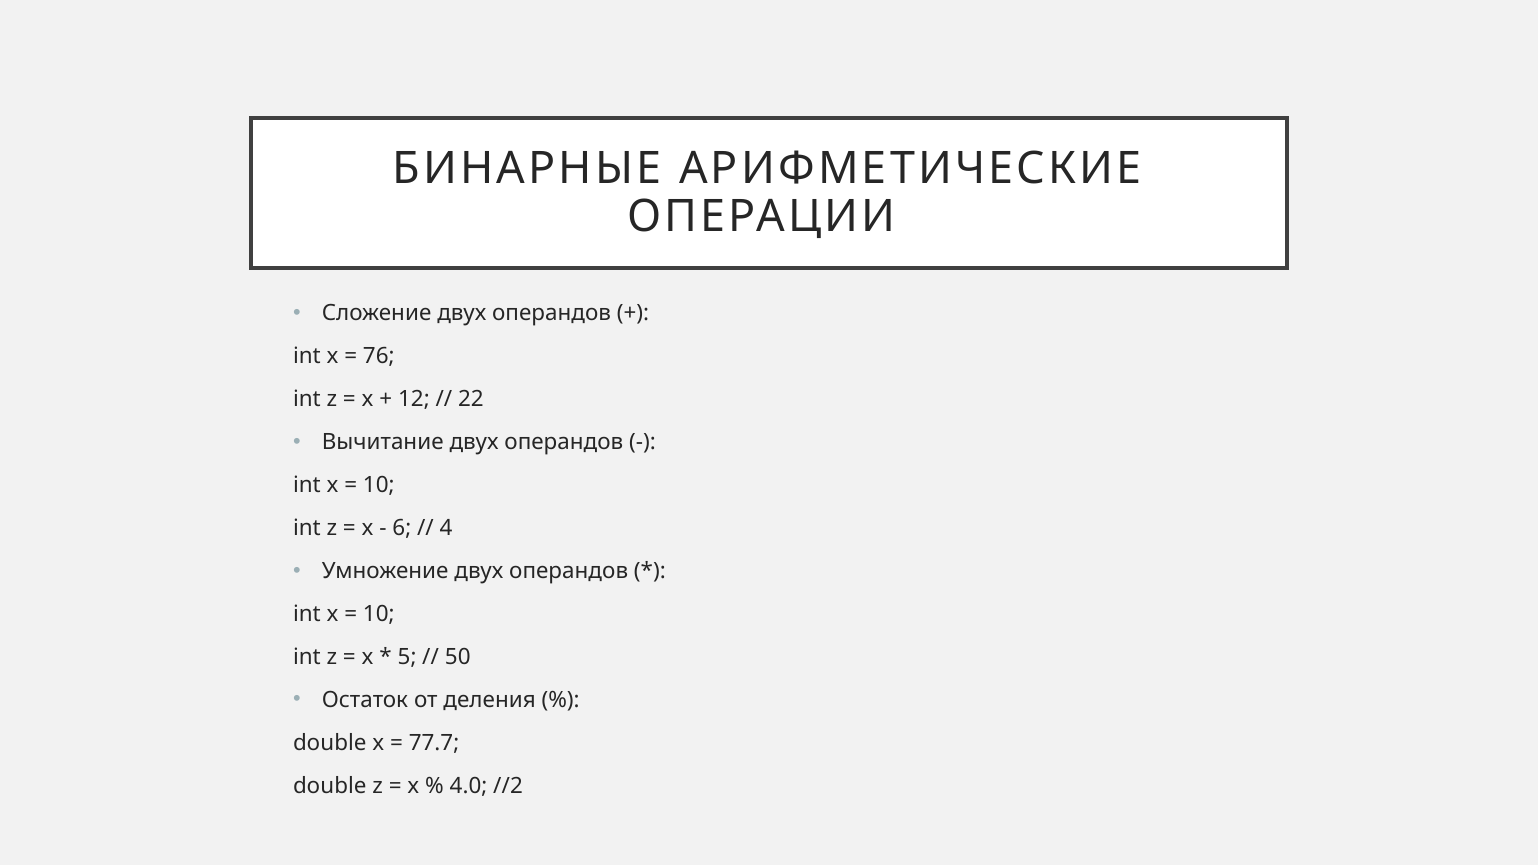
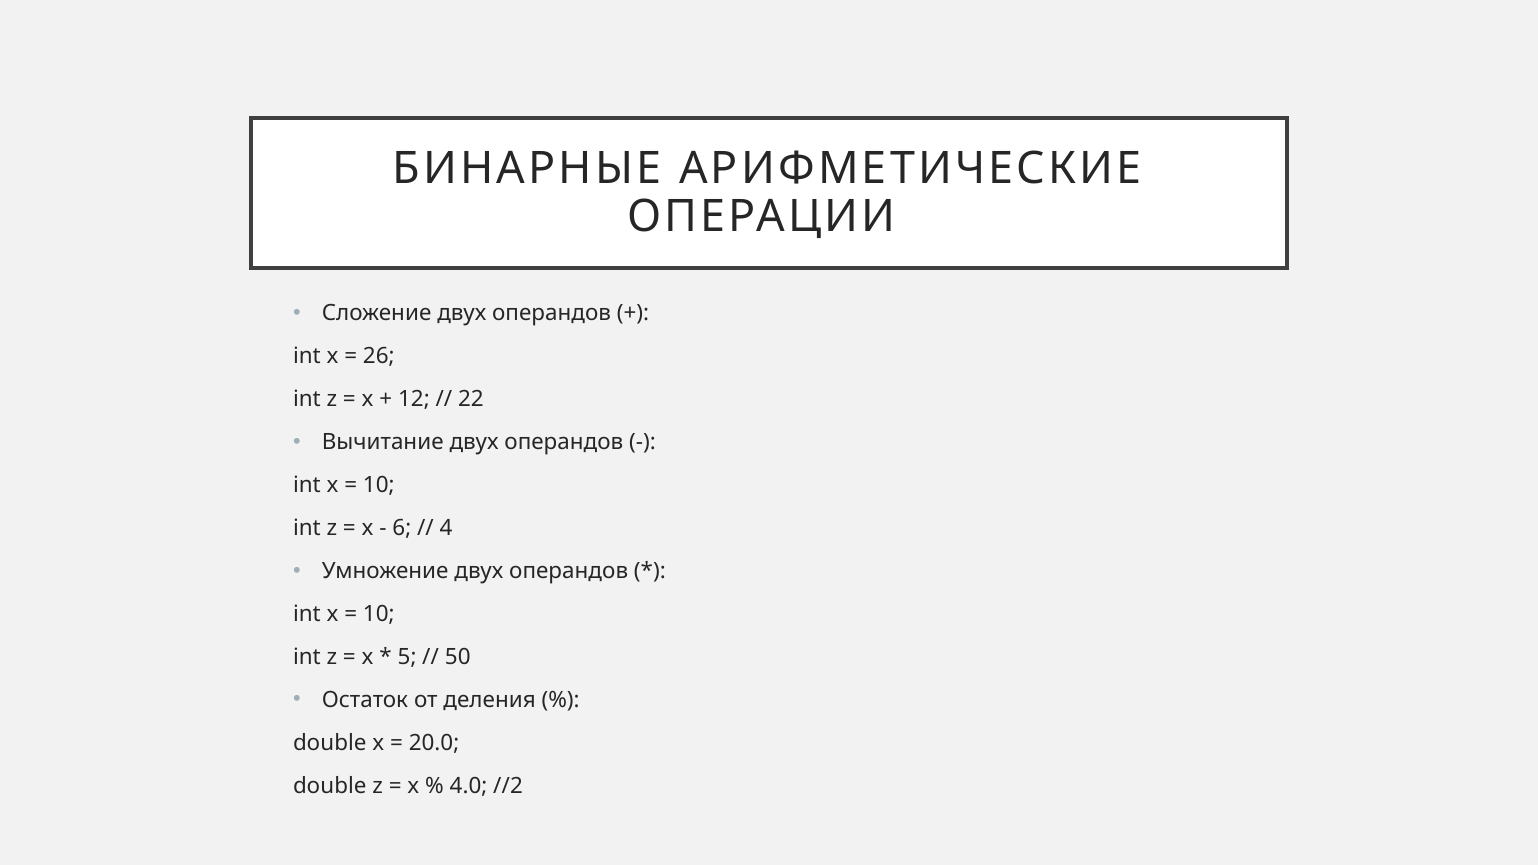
76: 76 -> 26
77.7: 77.7 -> 20.0
